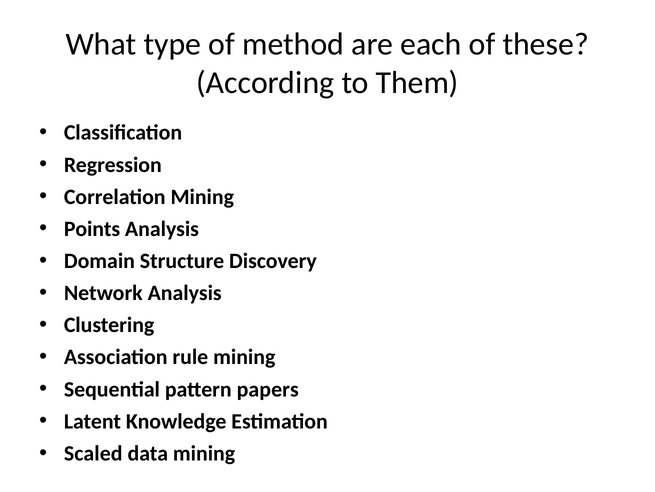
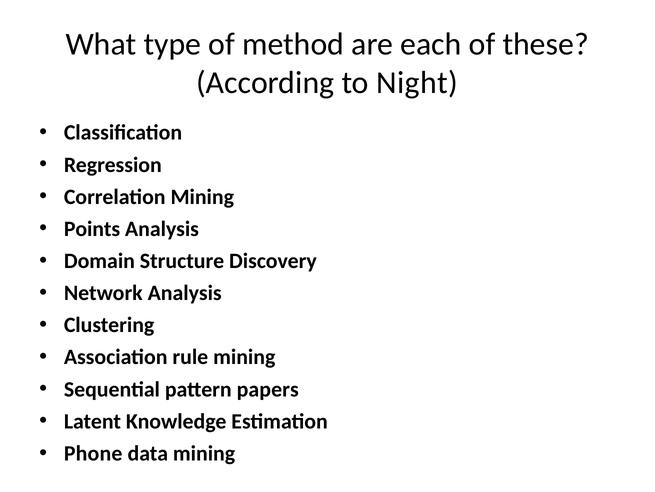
Them: Them -> Night
Scaled: Scaled -> Phone
